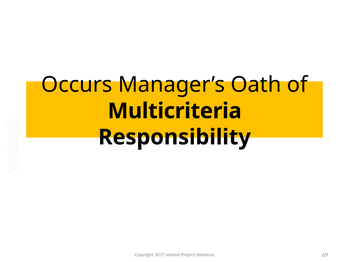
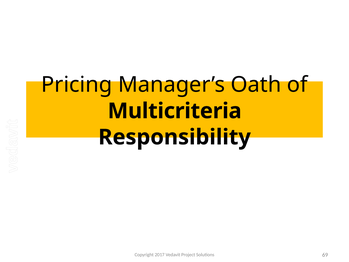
Occurs: Occurs -> Pricing
